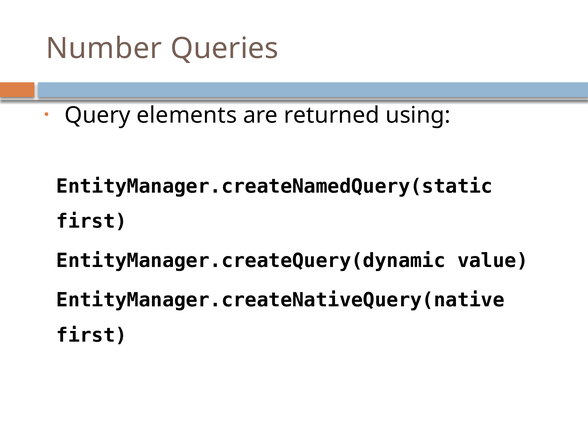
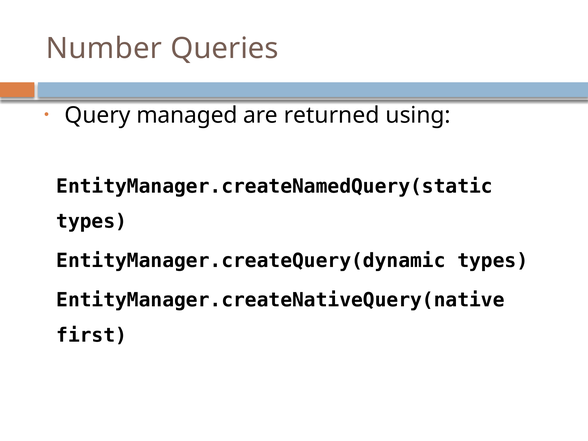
elements: elements -> managed
first at (92, 221): first -> types
EntityManager.createQuery(dynamic value: value -> types
